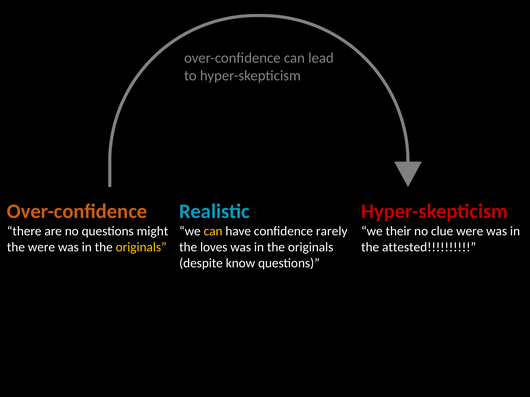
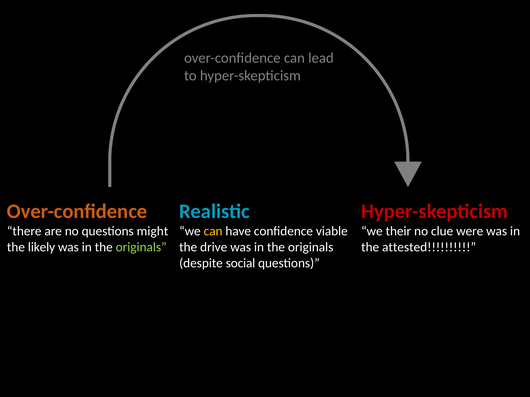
rarely: rarely -> viable
the were: were -> likely
originals at (141, 247) colour: yellow -> light green
loves: loves -> drive
know: know -> social
